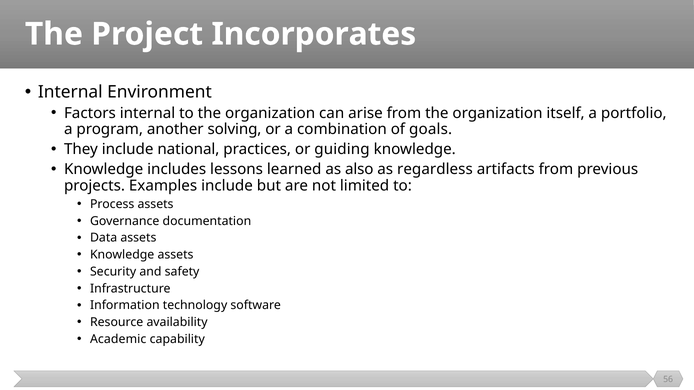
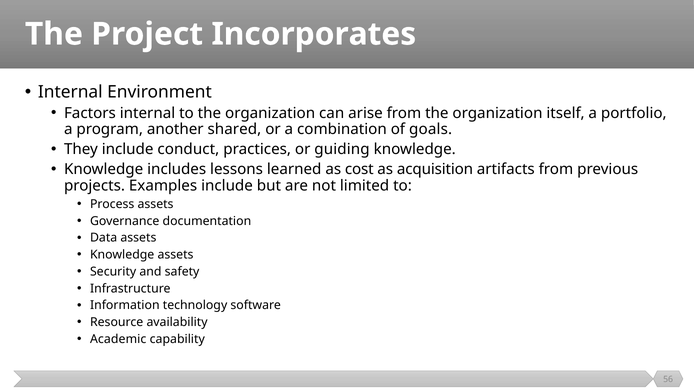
solving: solving -> shared
national: national -> conduct
also: also -> cost
regardless: regardless -> acquisition
